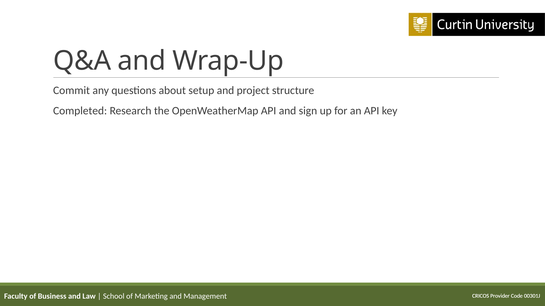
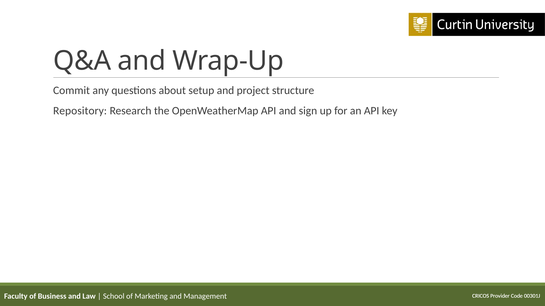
Completed: Completed -> Repository
